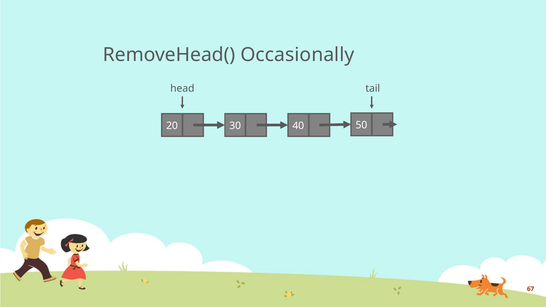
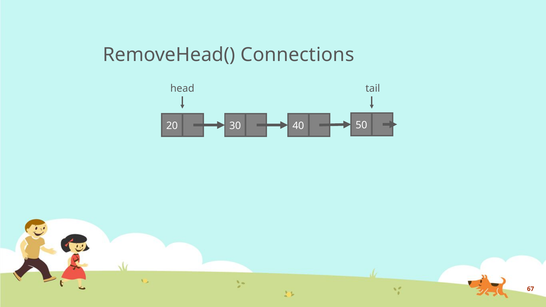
Occasionally: Occasionally -> Connections
